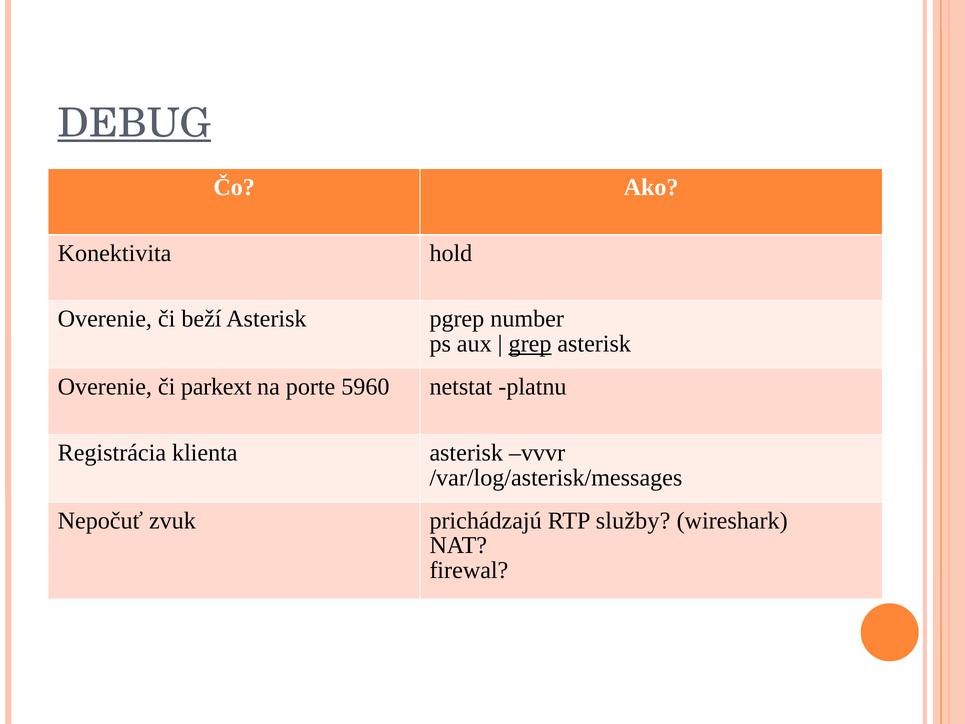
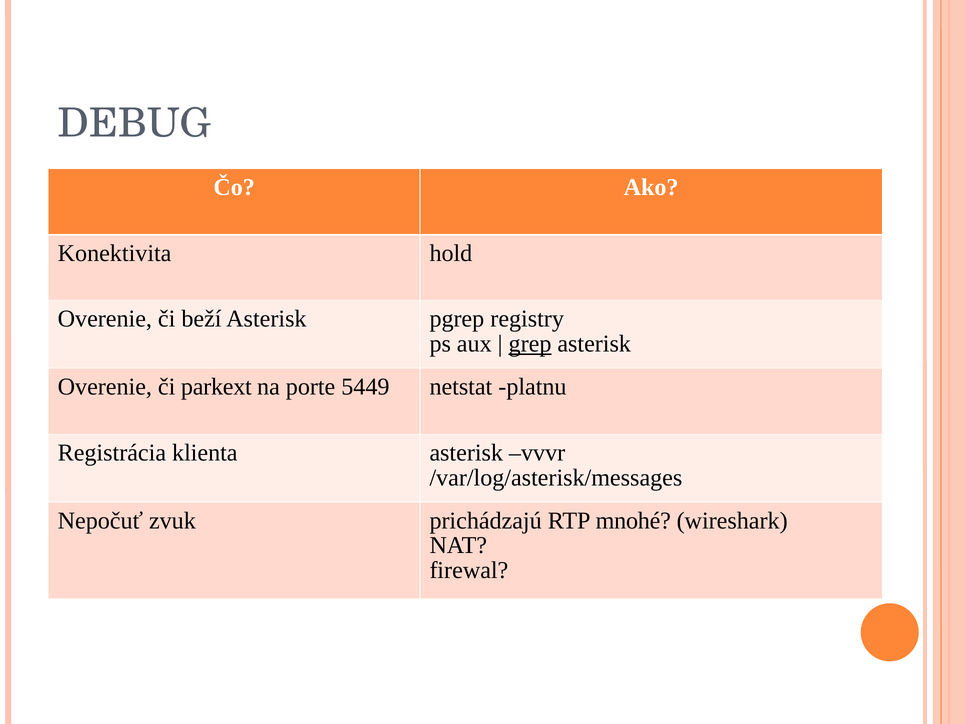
DEBUG underline: present -> none
number: number -> registry
5960: 5960 -> 5449
služby: služby -> mnohé
